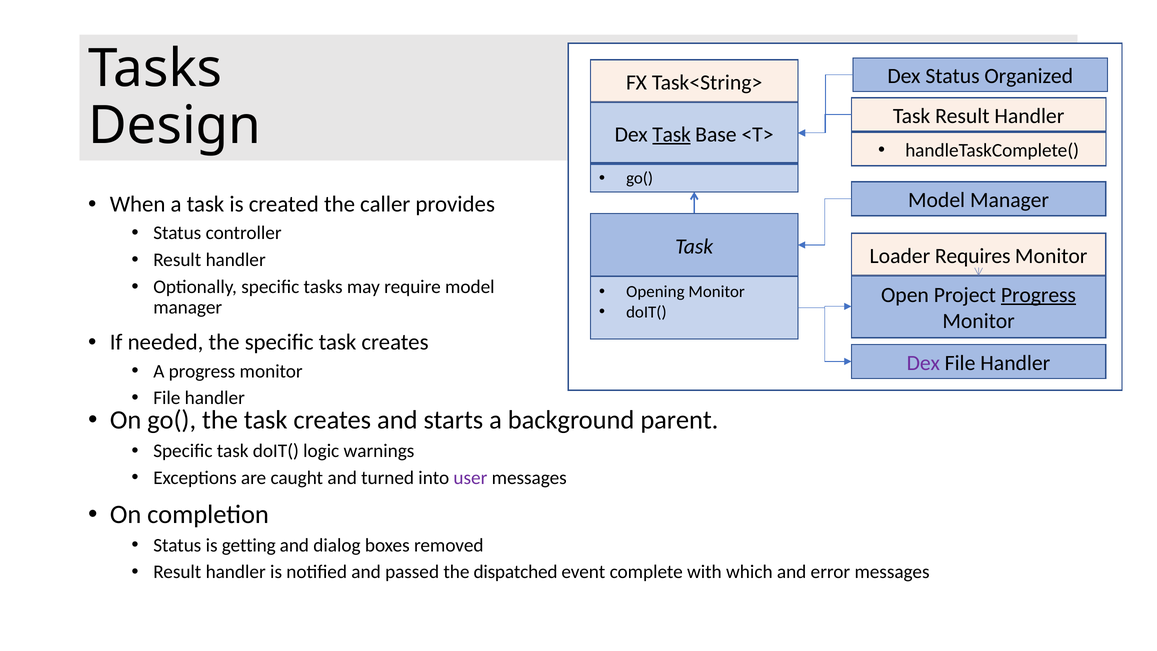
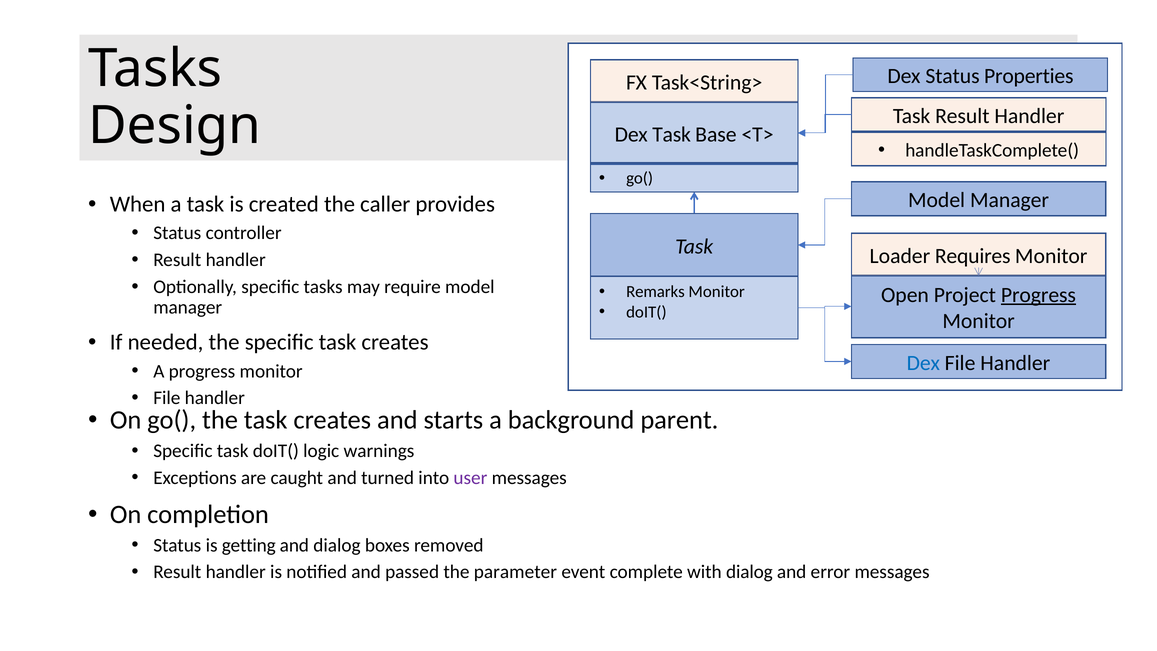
Organized: Organized -> Properties
Task at (672, 134) underline: present -> none
Opening: Opening -> Remarks
Dex at (923, 363) colour: purple -> blue
dispatched: dispatched -> parameter
with which: which -> dialog
